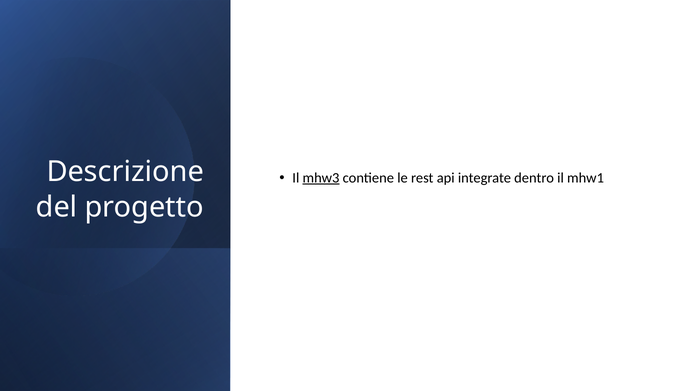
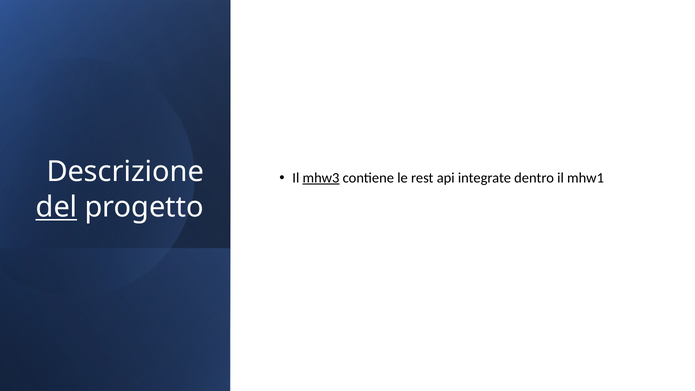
del underline: none -> present
